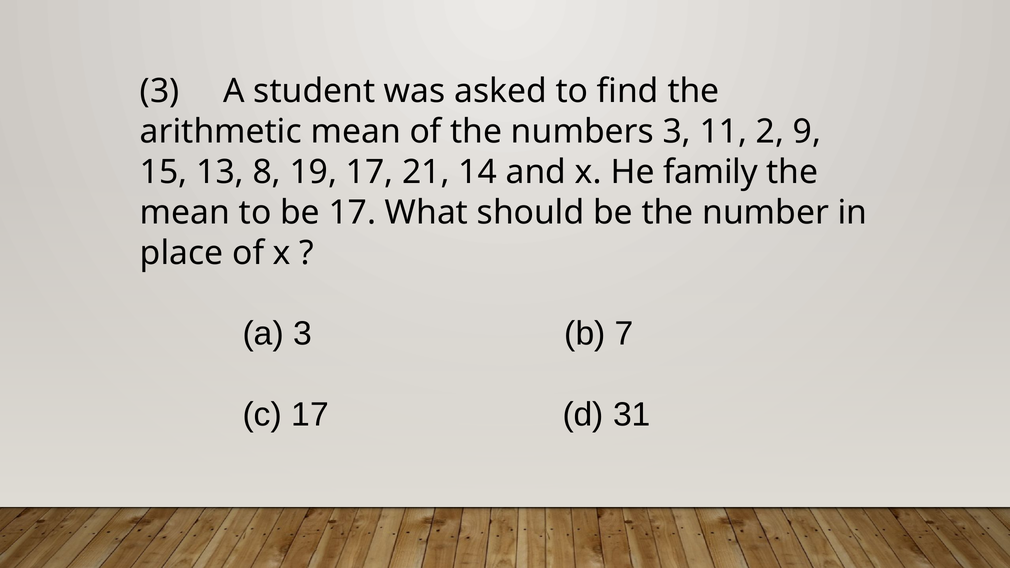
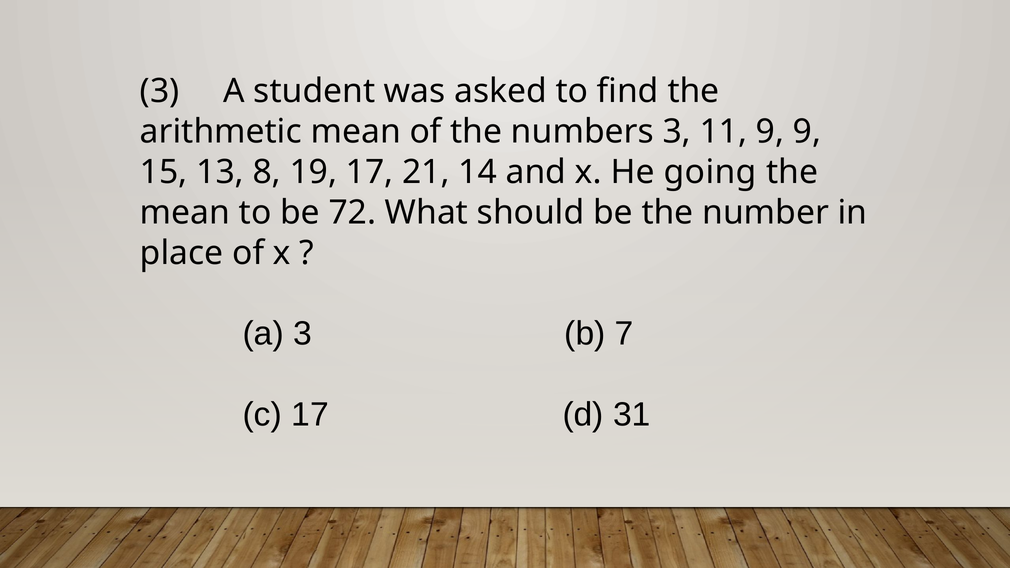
11 2: 2 -> 9
family: family -> going
be 17: 17 -> 72
